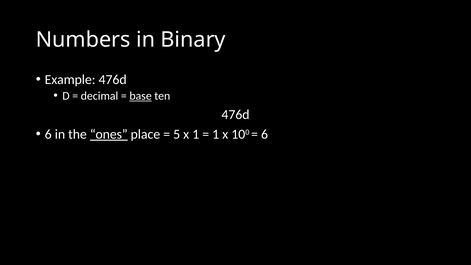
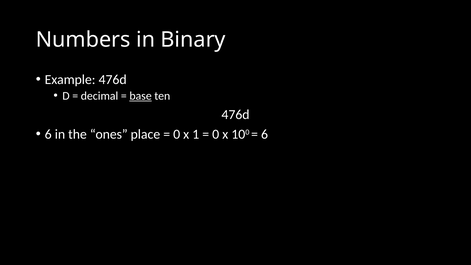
ones underline: present -> none
5 at (177, 134): 5 -> 0
1 at (216, 134): 1 -> 0
